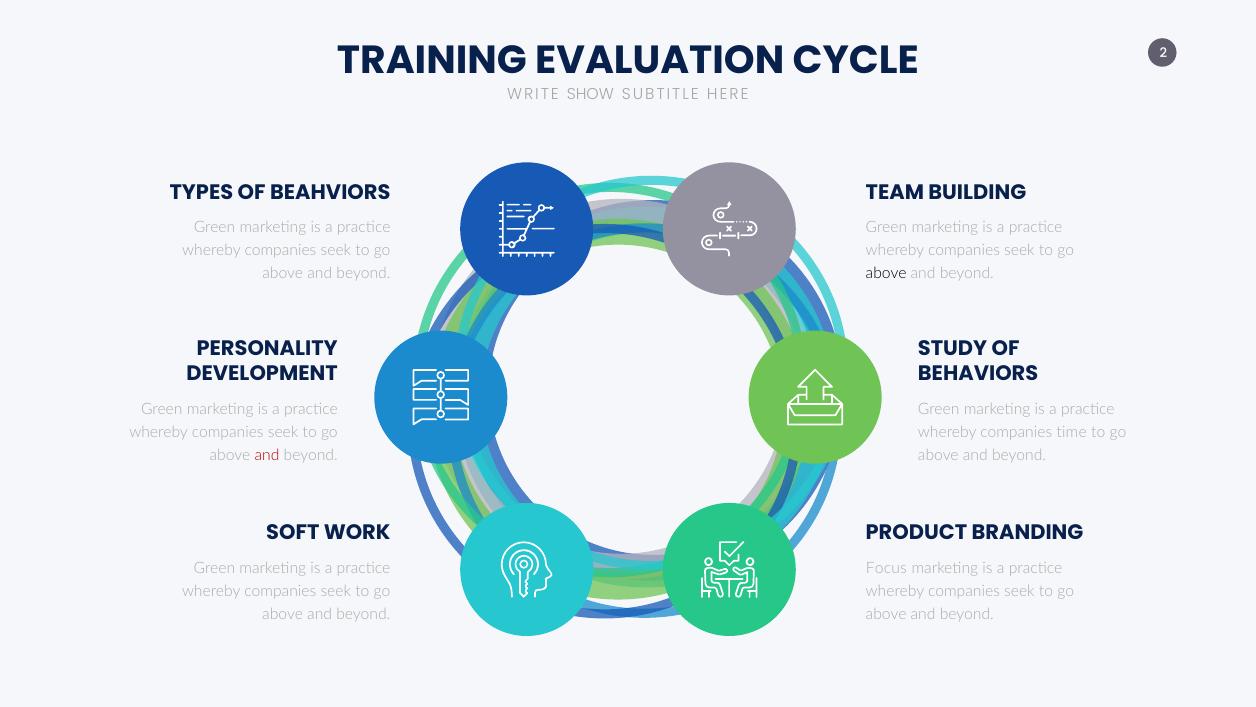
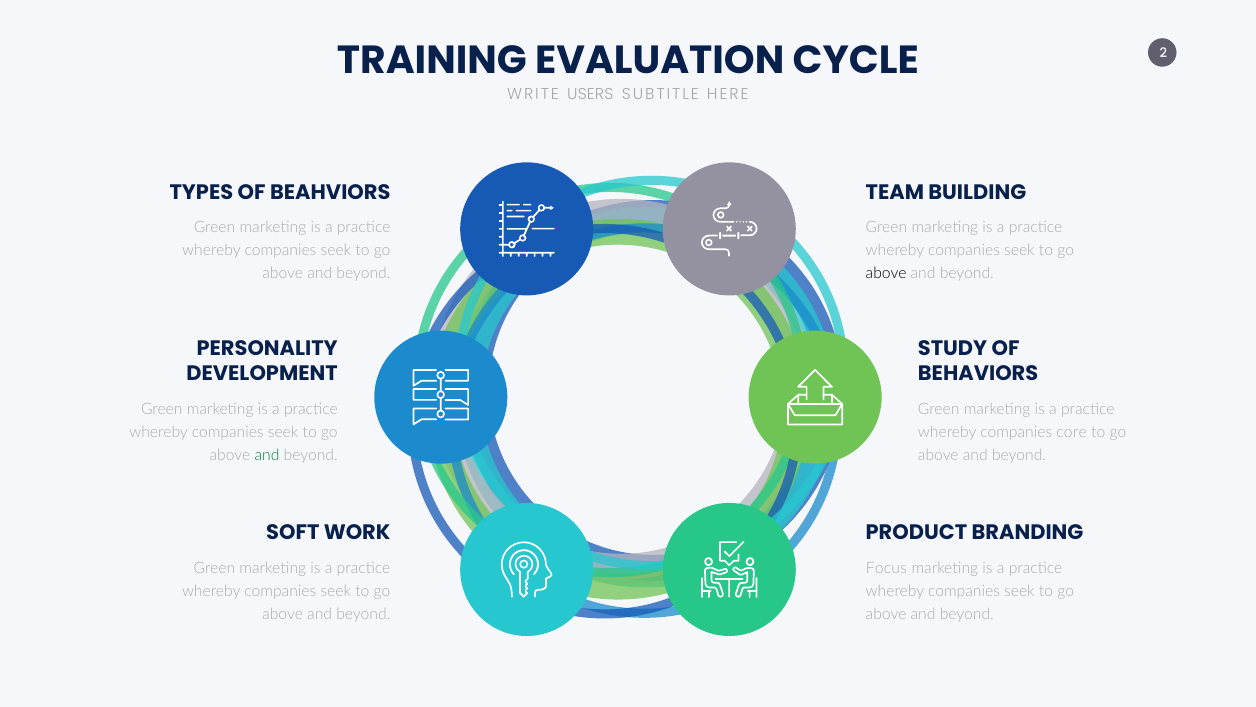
SHOW: SHOW -> USERS
time: time -> core
and at (267, 455) colour: red -> green
